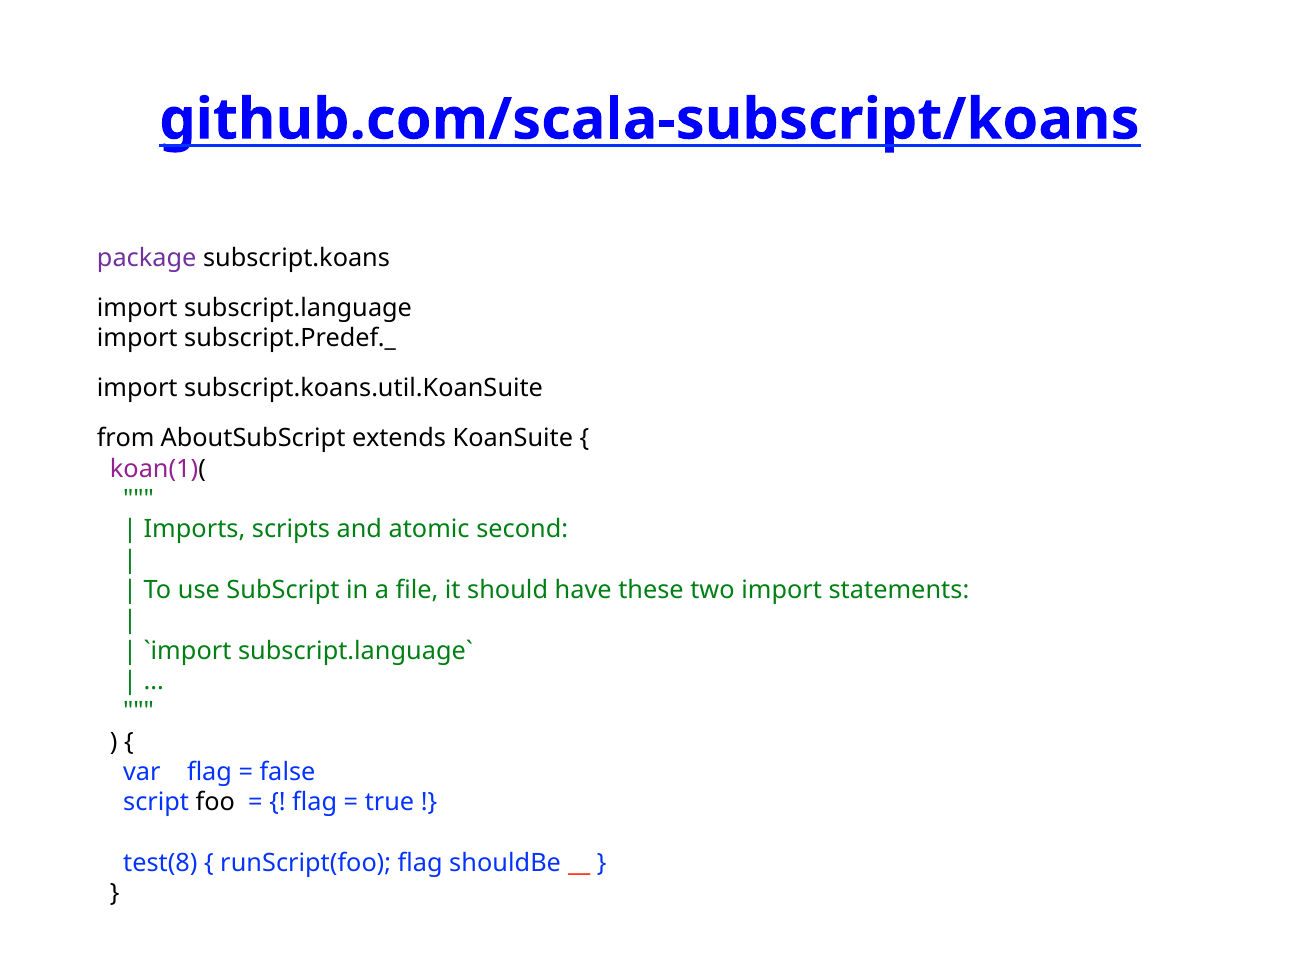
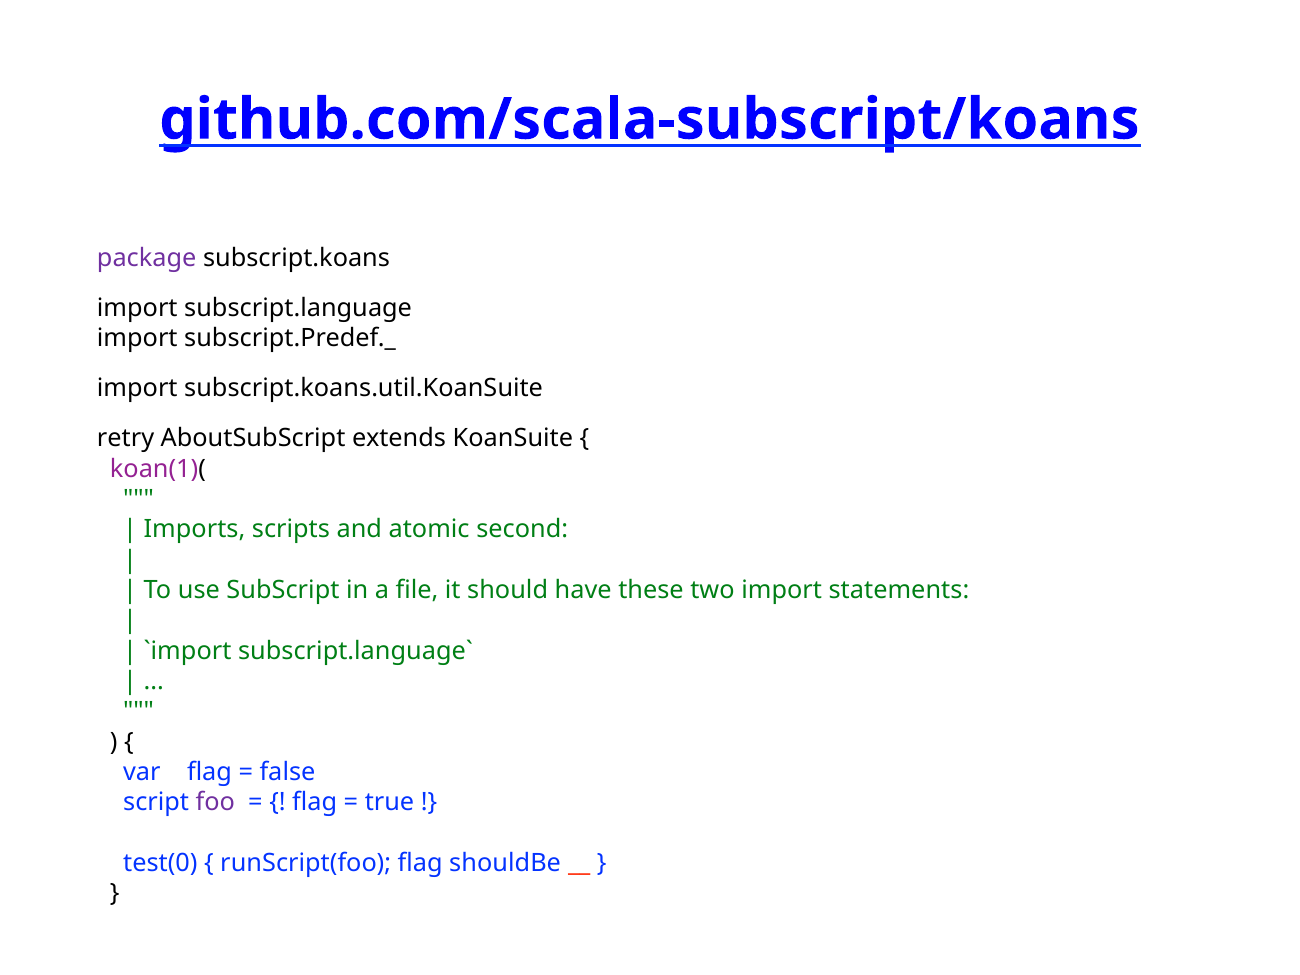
from: from -> retry
foo colour: black -> purple
test(8: test(8 -> test(0
